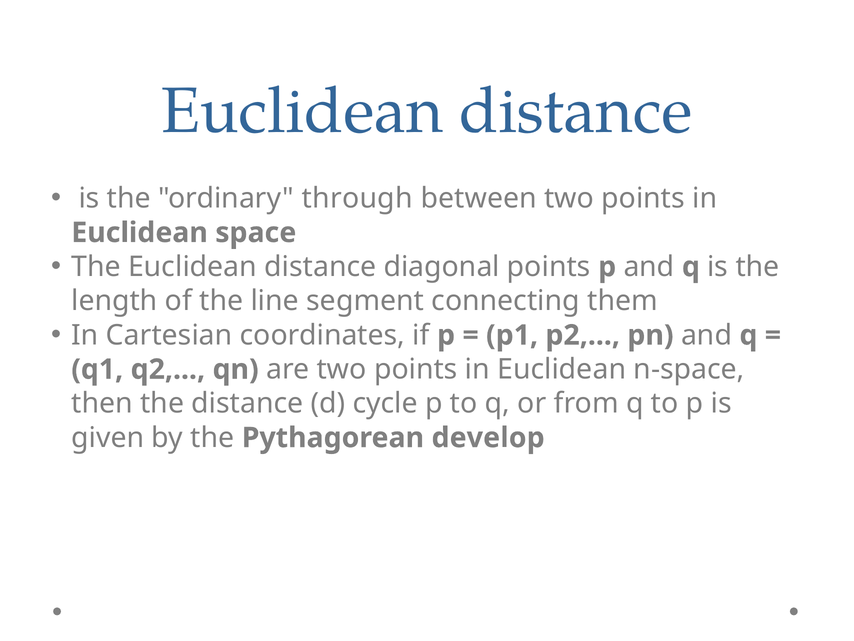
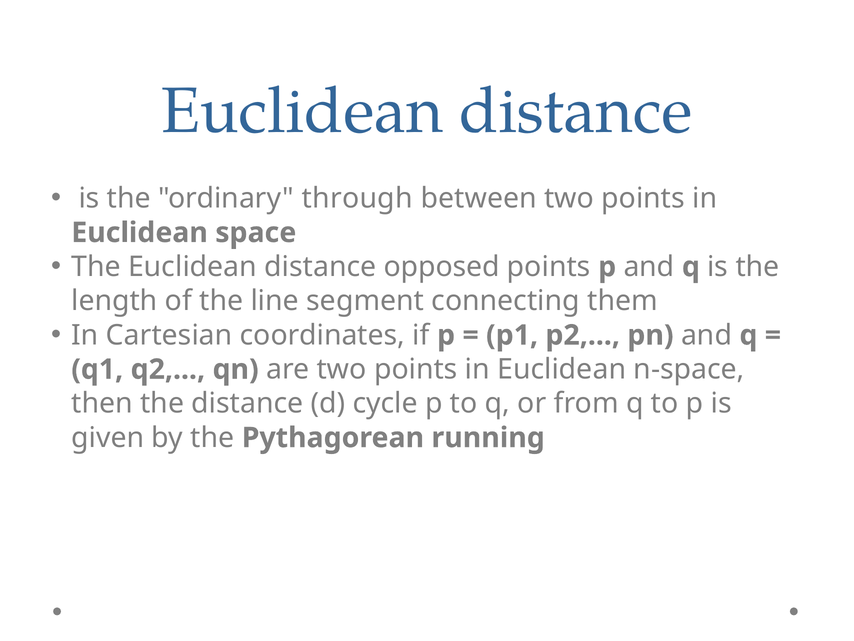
diagonal: diagonal -> opposed
develop: develop -> running
